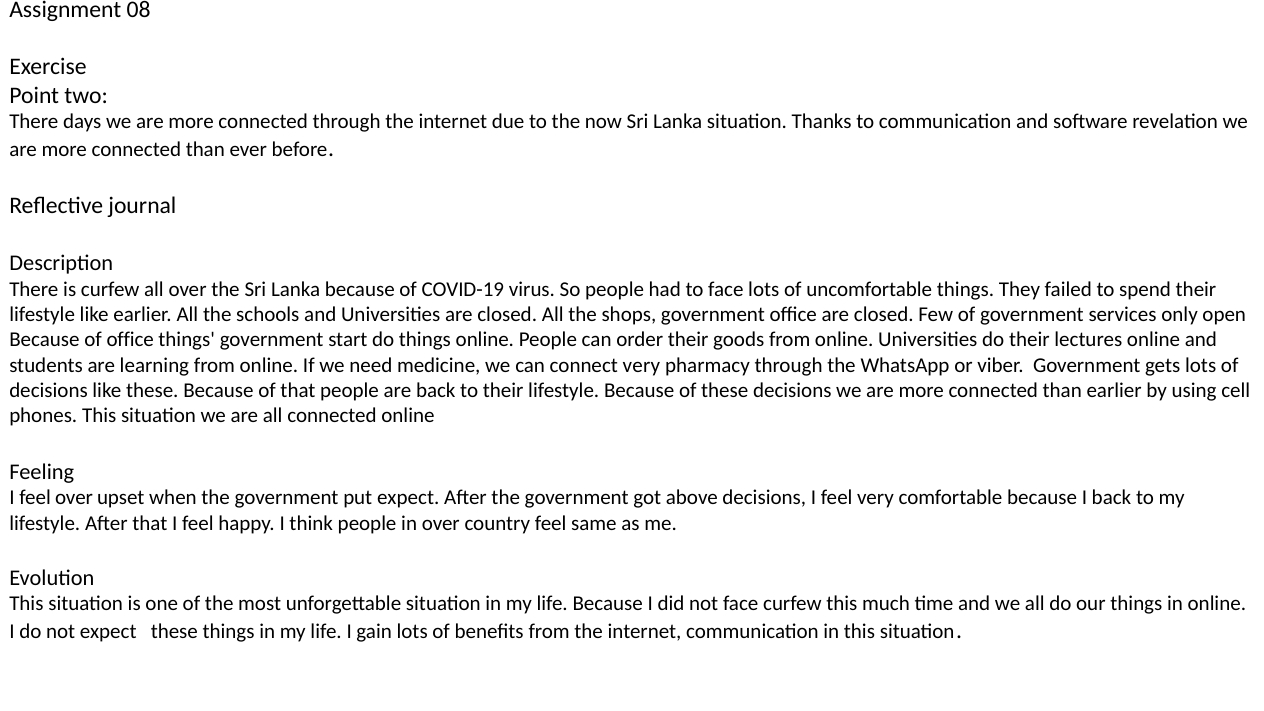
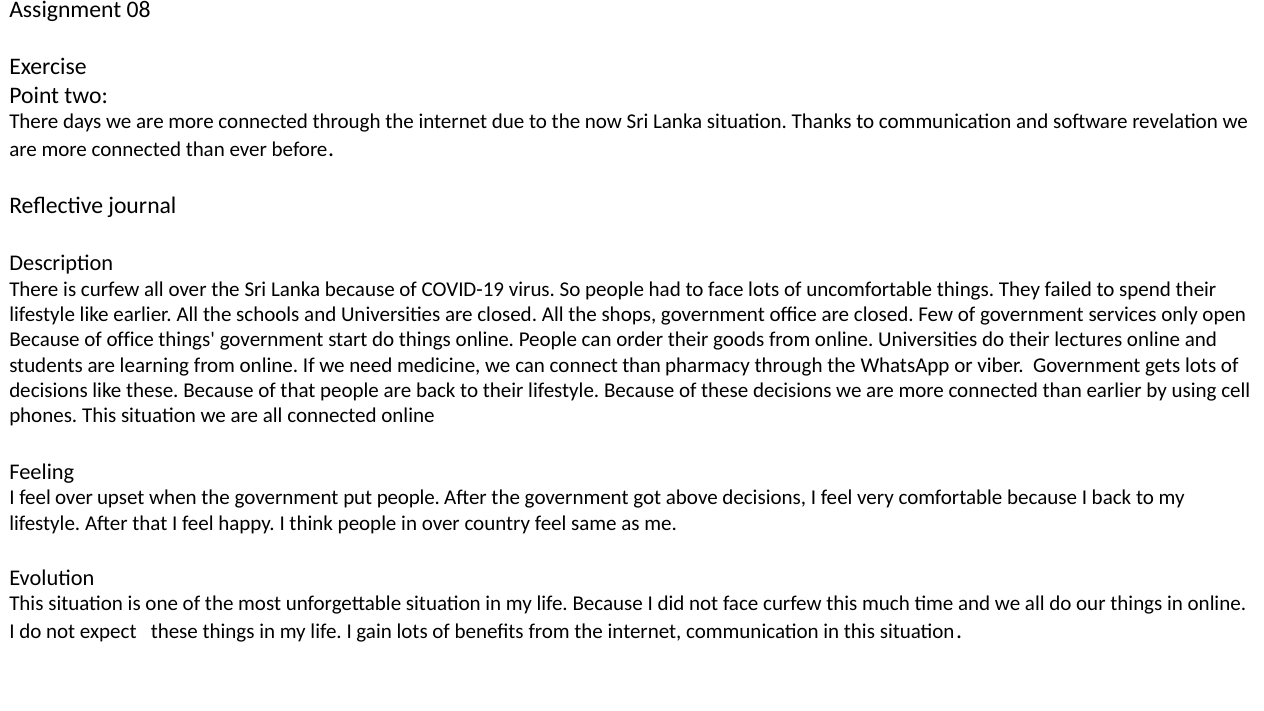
connect very: very -> than
put expect: expect -> people
